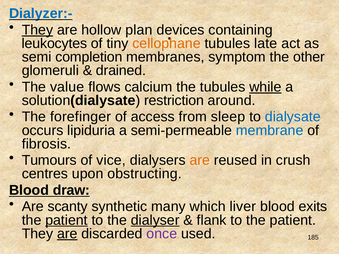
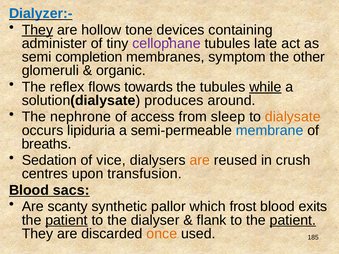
plan: plan -> tone
leukocytes: leukocytes -> administer
cellophane colour: orange -> purple
drained: drained -> organic
value: value -> reflex
calcium: calcium -> towards
restriction: restriction -> produces
forefinger: forefinger -> nephrone
dialysate colour: blue -> orange
fibrosis: fibrosis -> breaths
Tumours: Tumours -> Sedation
obstructing: obstructing -> transfusion
draw: draw -> sacs
many: many -> pallor
liver: liver -> frost
dialyser underline: present -> none
patient at (293, 220) underline: none -> present
are at (67, 234) underline: present -> none
once colour: purple -> orange
